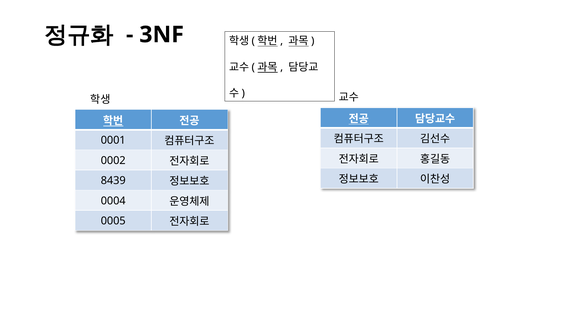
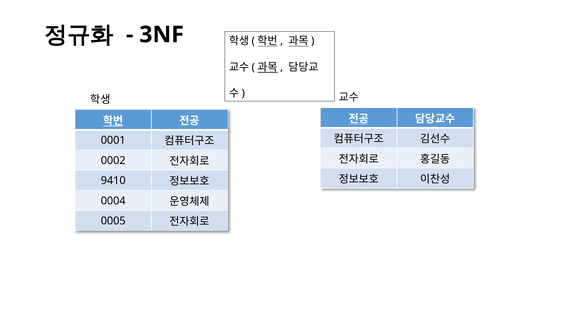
8439: 8439 -> 9410
